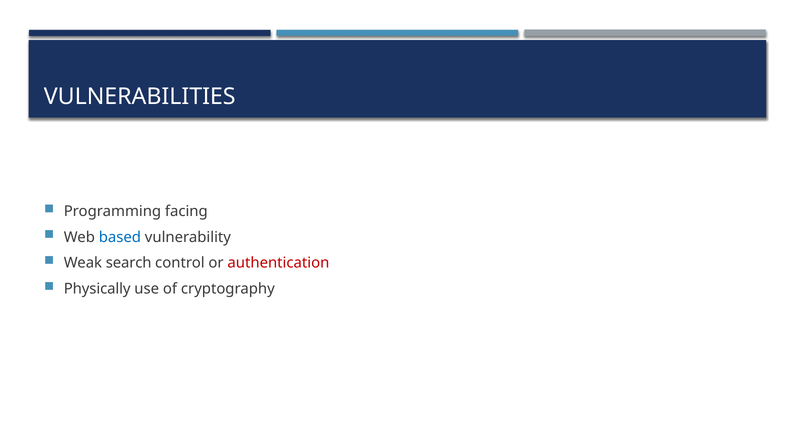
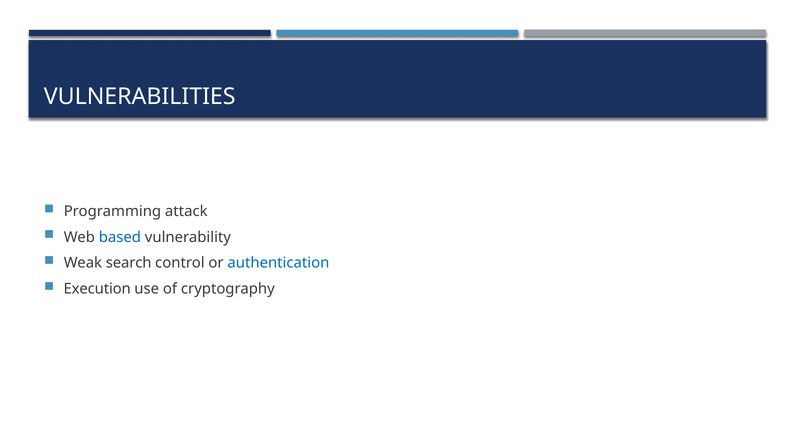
facing: facing -> attack
authentication colour: red -> blue
Physically: Physically -> Execution
